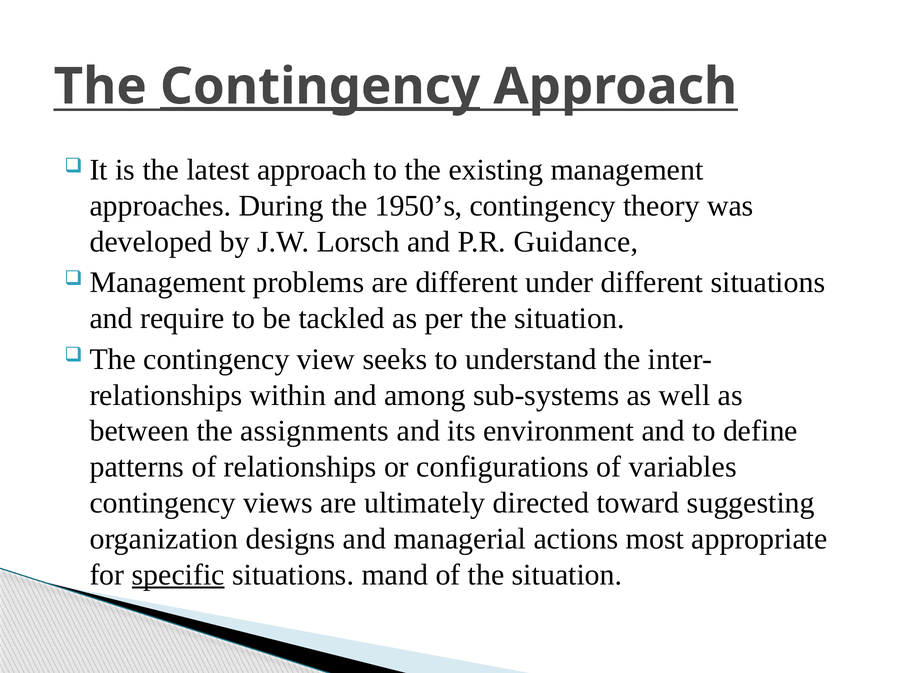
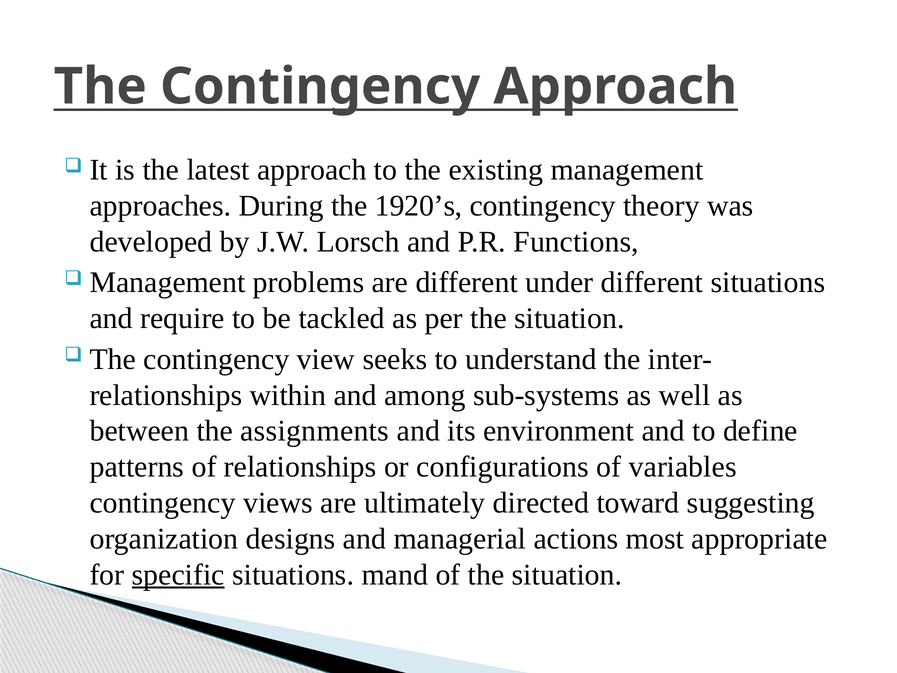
Contingency at (320, 87) underline: present -> none
1950’s: 1950’s -> 1920’s
Guidance: Guidance -> Functions
